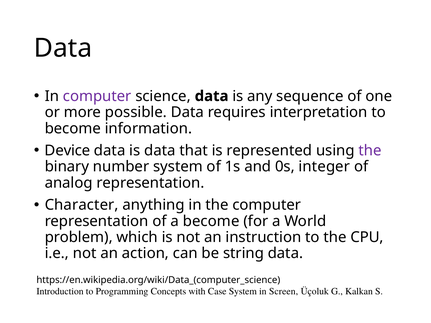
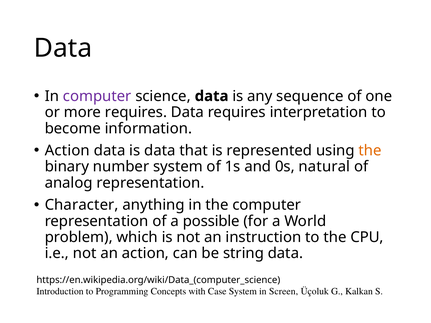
more possible: possible -> requires
Device at (67, 151): Device -> Action
the at (370, 151) colour: purple -> orange
integer: integer -> natural
a become: become -> possible
